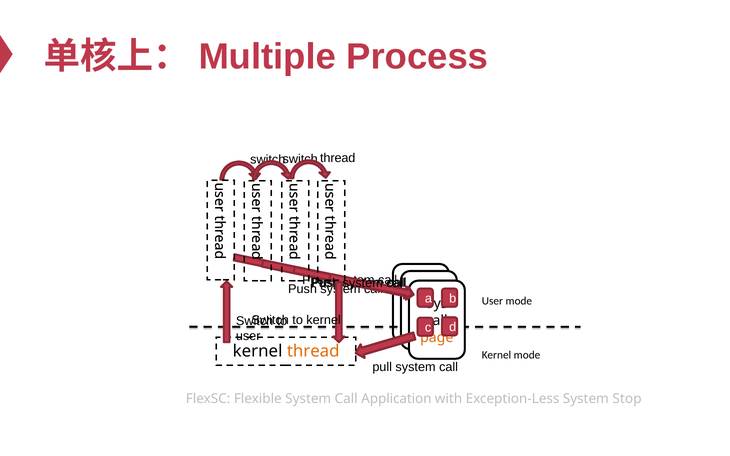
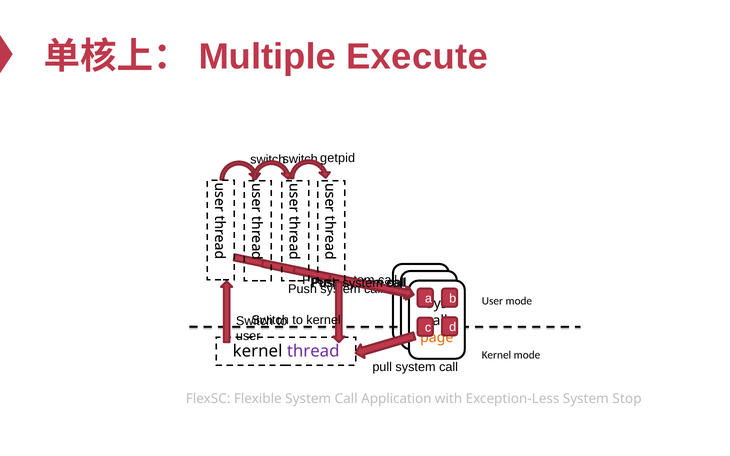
Process: Process -> Execute
thread at (338, 158): thread -> getpid
thread at (313, 351) colour: orange -> purple
